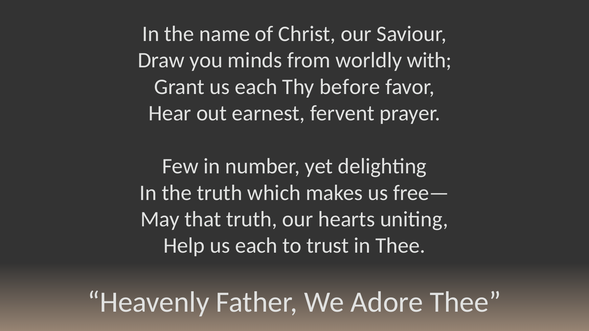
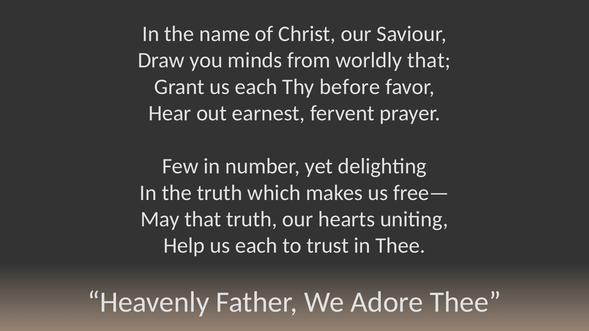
worldly with: with -> that
